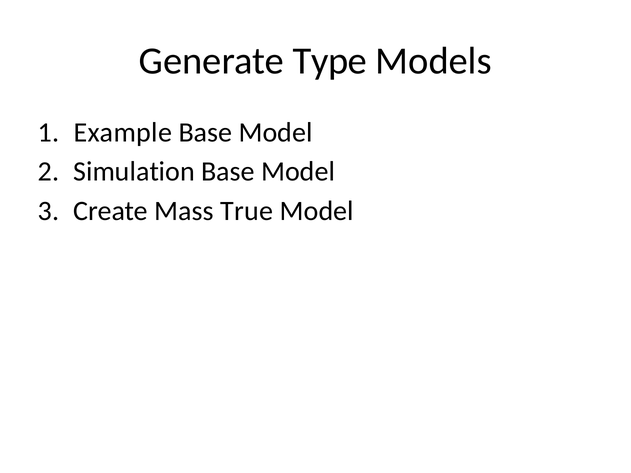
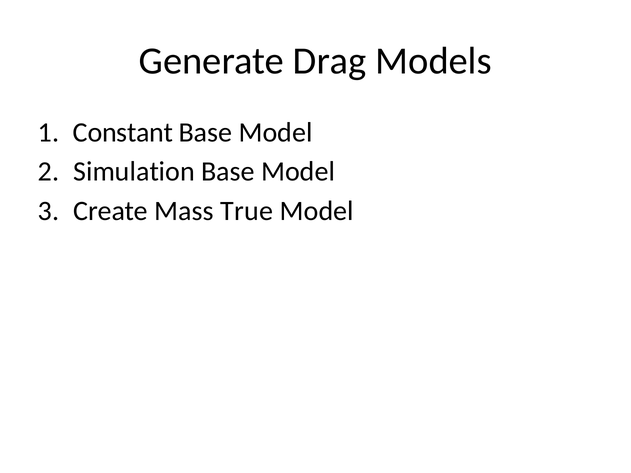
Type: Type -> Drag
Example: Example -> Constant
